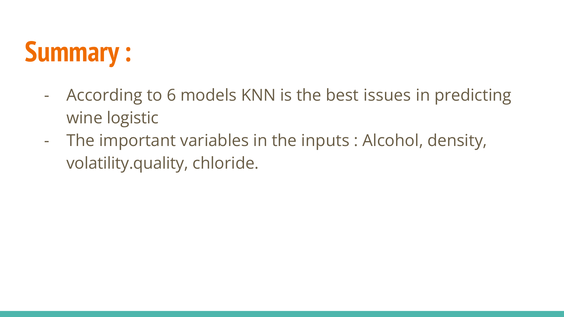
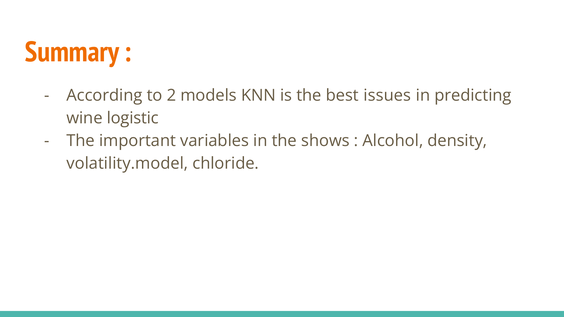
6: 6 -> 2
inputs: inputs -> shows
volatility.quality: volatility.quality -> volatility.model
